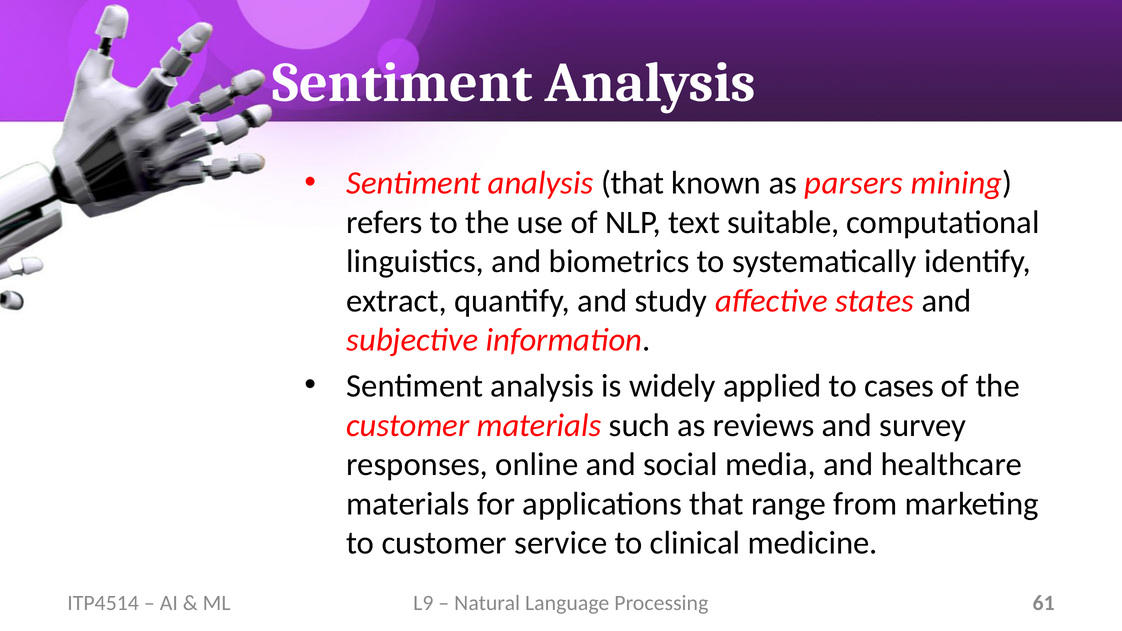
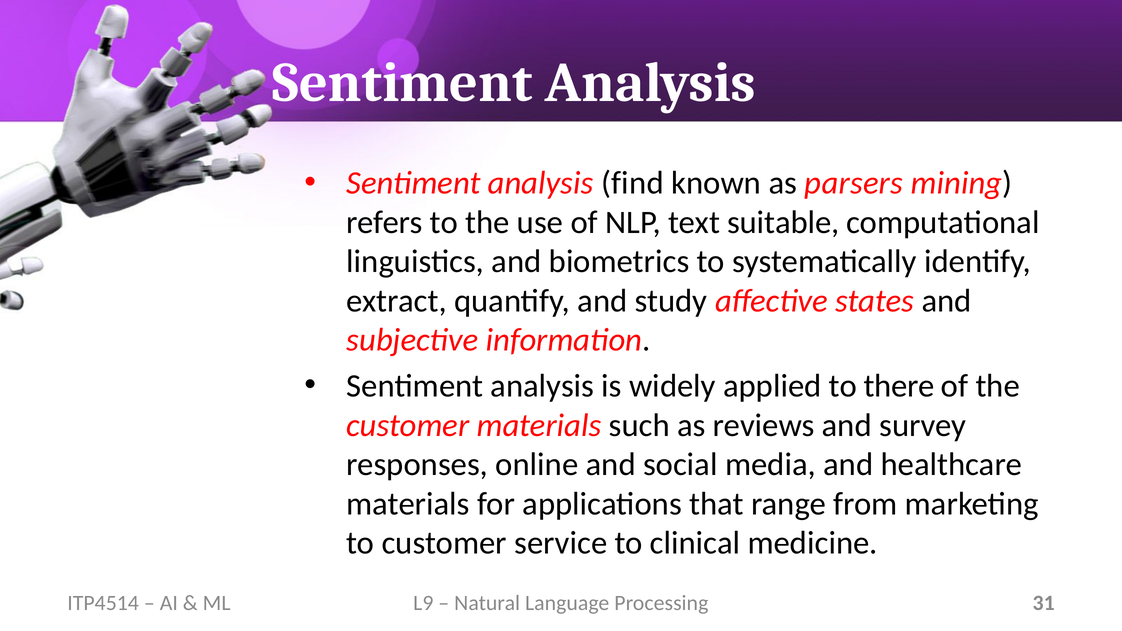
analysis that: that -> find
cases: cases -> there
61: 61 -> 31
